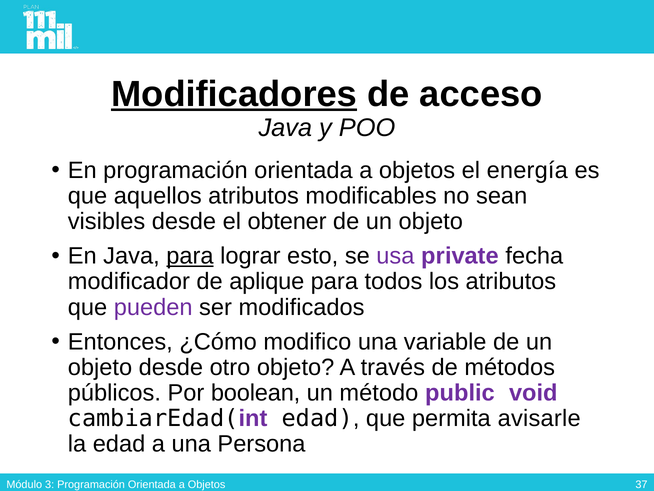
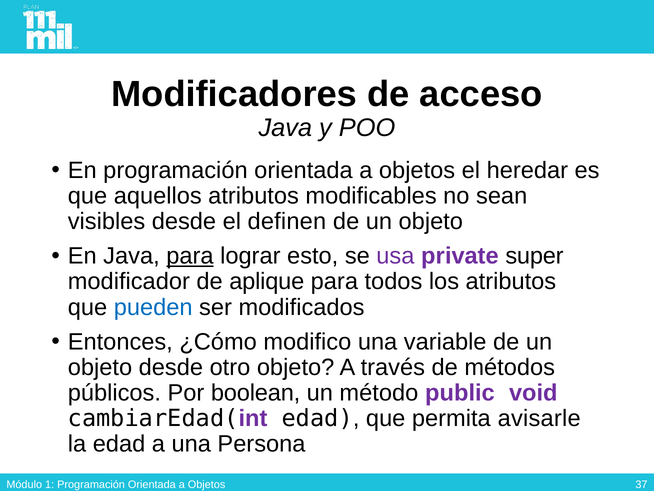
Modificadores underline: present -> none
energía: energía -> heredar
obtener: obtener -> definen
fecha: fecha -> super
pueden colour: purple -> blue
3: 3 -> 1
